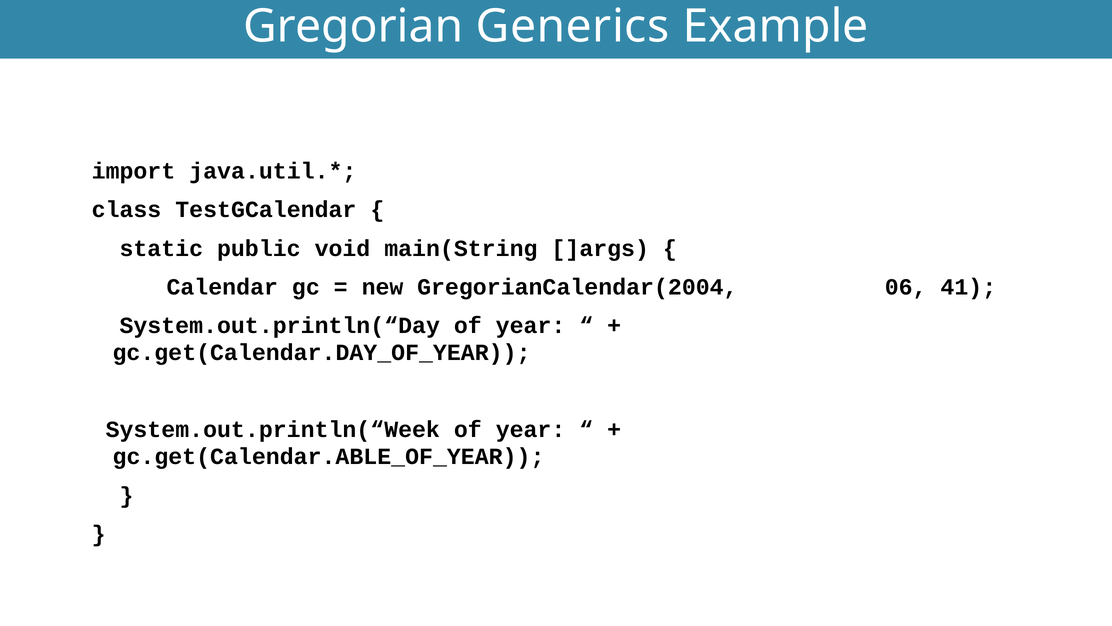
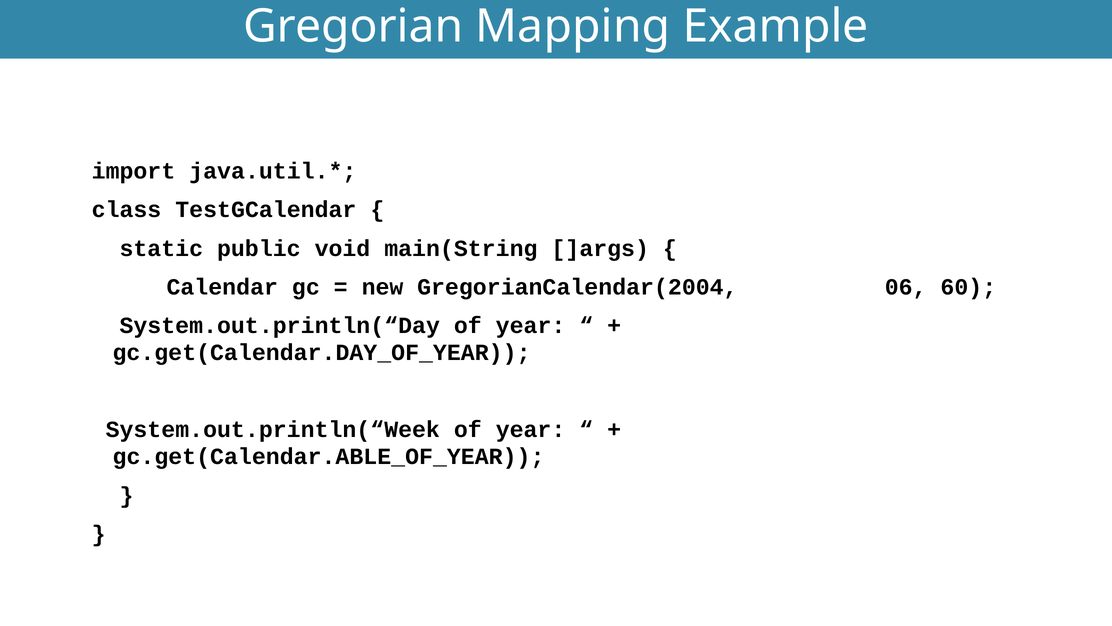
Generics: Generics -> Mapping
41: 41 -> 60
